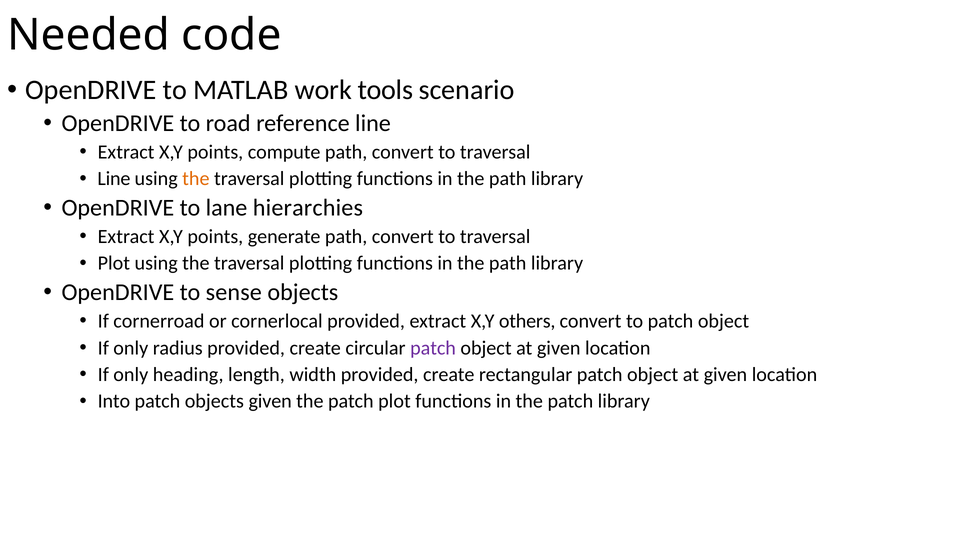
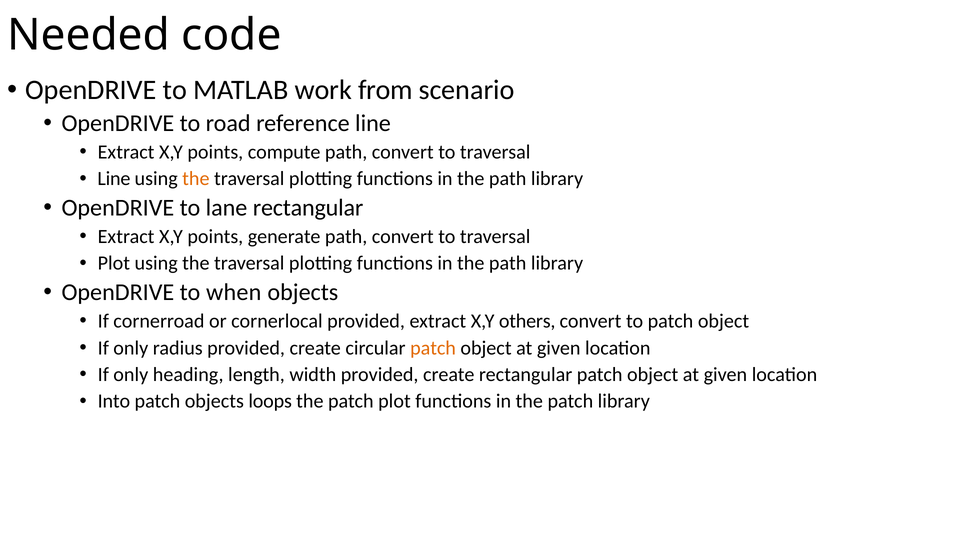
tools: tools -> from
lane hierarchies: hierarchies -> rectangular
sense: sense -> when
patch at (433, 348) colour: purple -> orange
objects given: given -> loops
